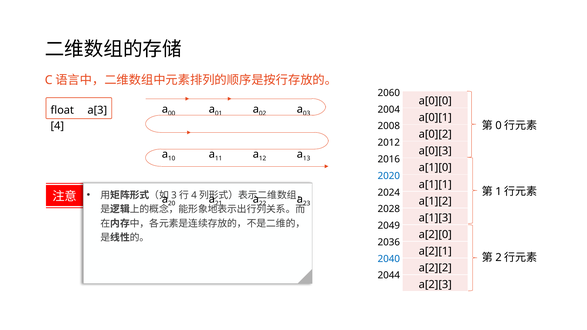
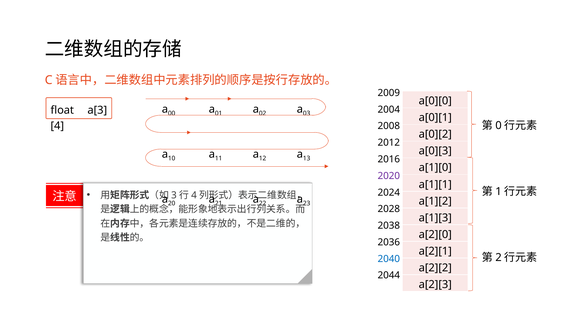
2060: 2060 -> 2009
2020 colour: blue -> purple
2049: 2049 -> 2038
